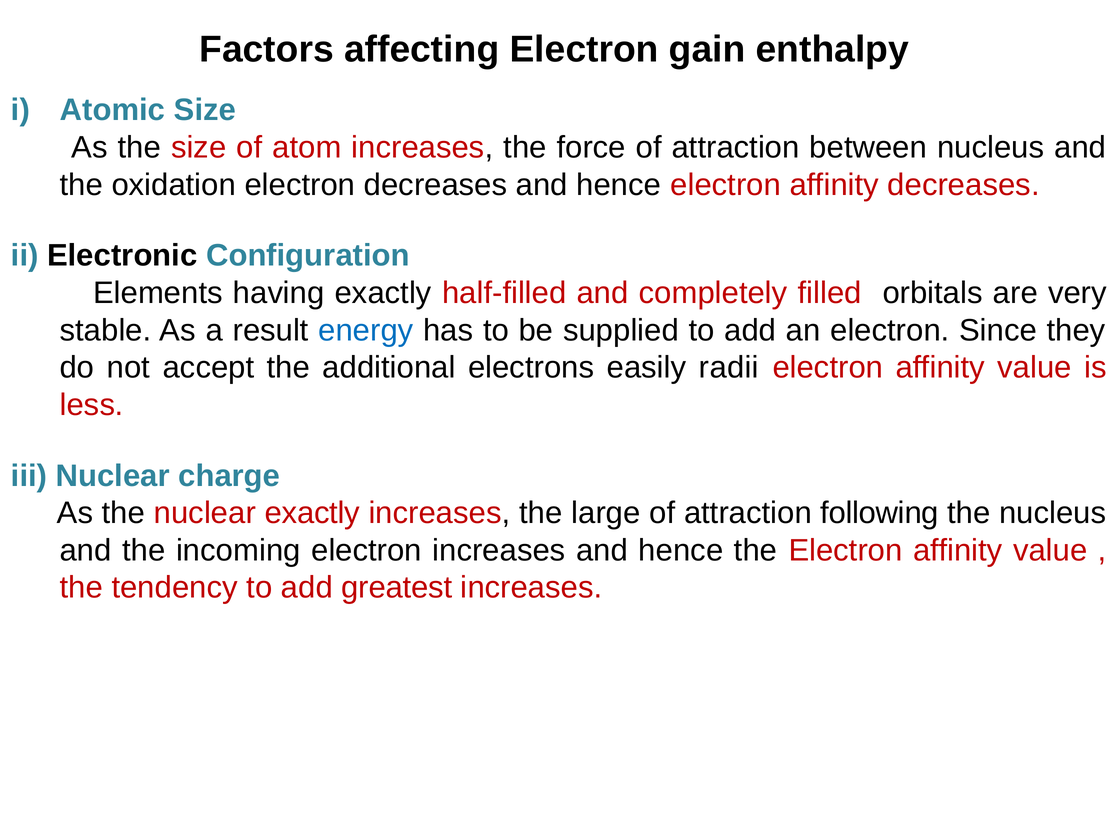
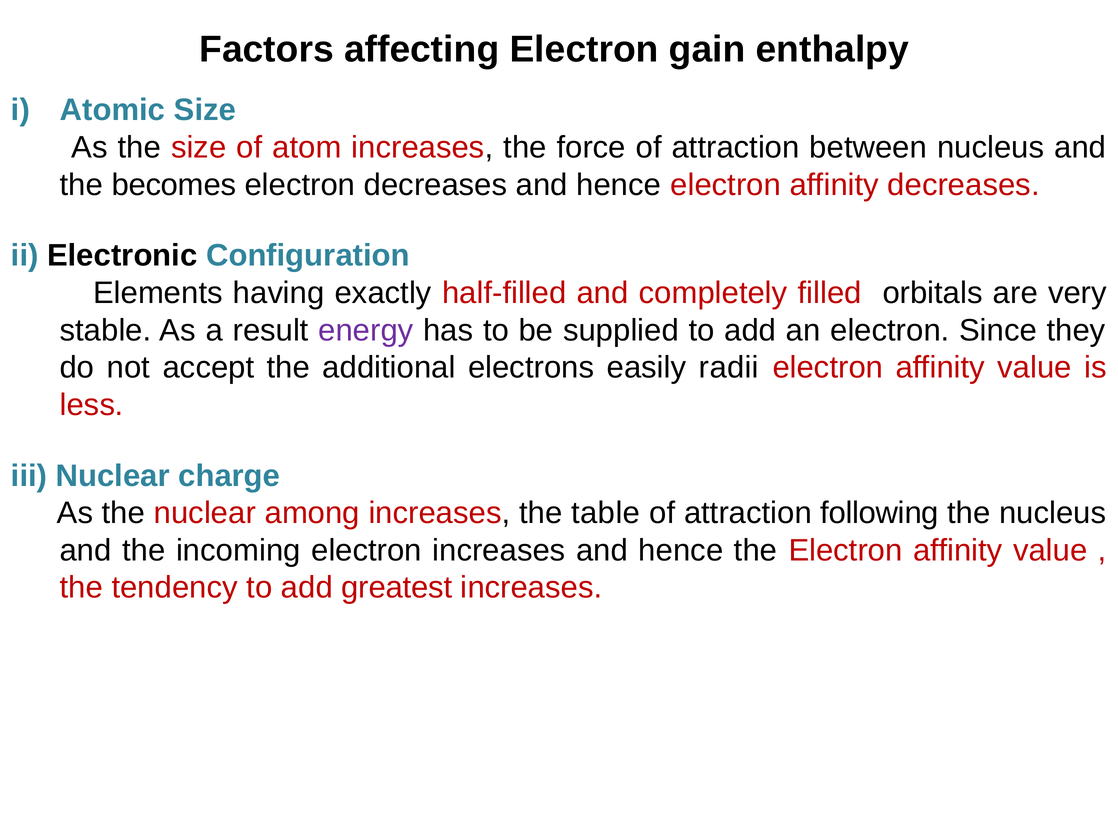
oxidation: oxidation -> becomes
energy colour: blue -> purple
nuclear exactly: exactly -> among
large: large -> table
